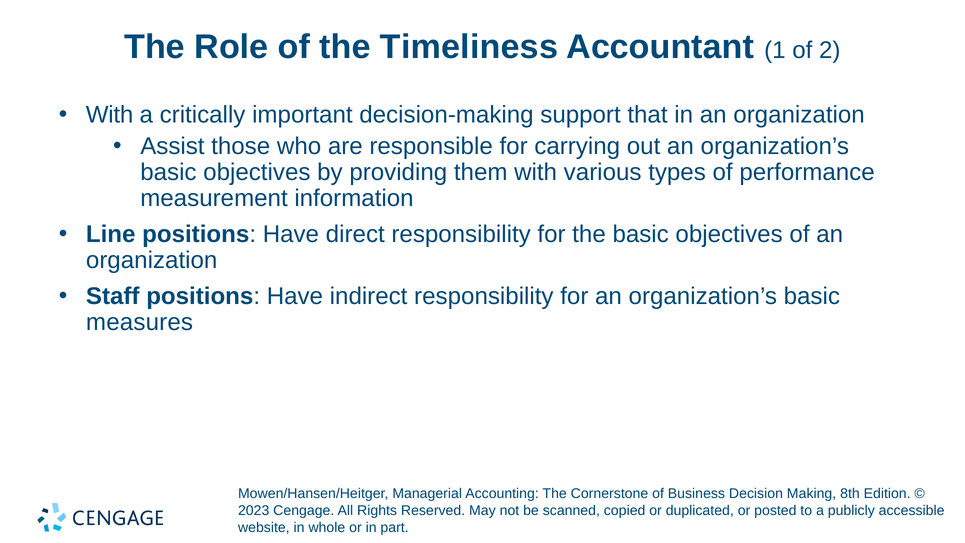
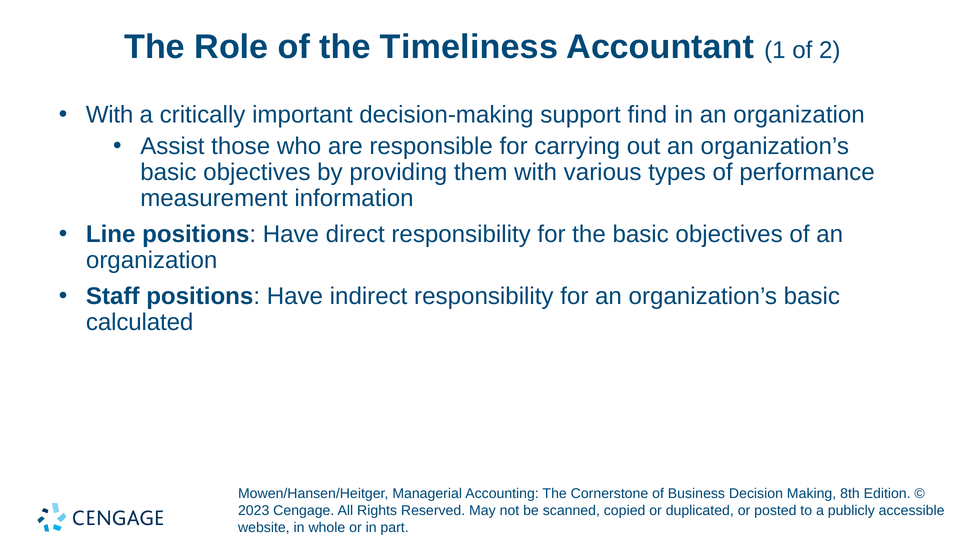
that: that -> find
measures: measures -> calculated
